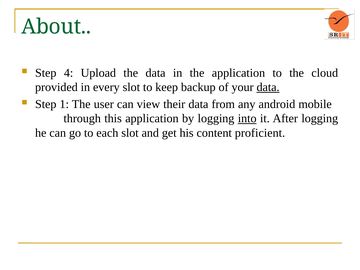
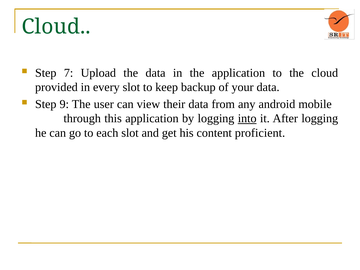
About at (56, 27): About -> Cloud
4: 4 -> 7
data at (268, 87) underline: present -> none
1: 1 -> 9
